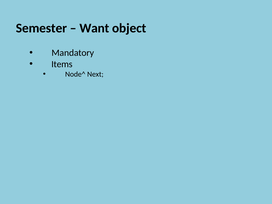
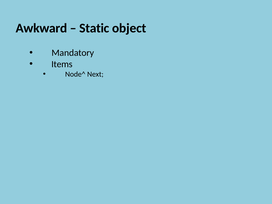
Semester: Semester -> Awkward
Want: Want -> Static
